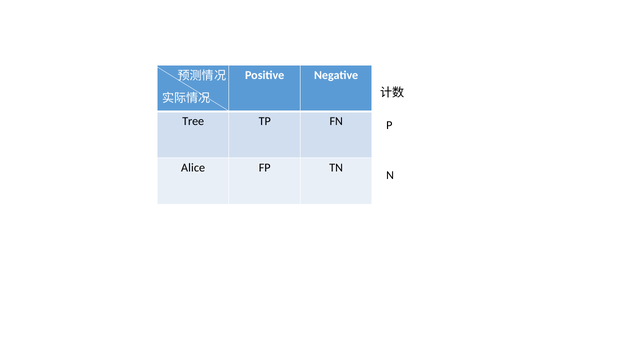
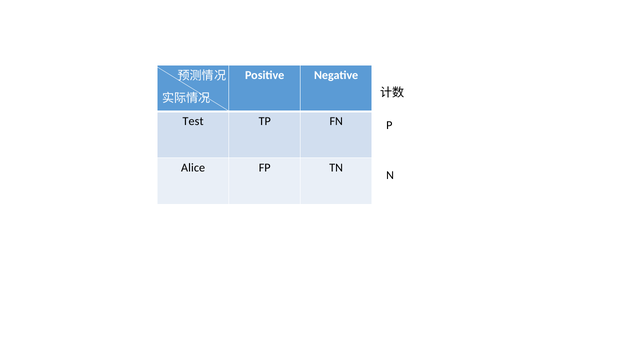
Tree: Tree -> Test
